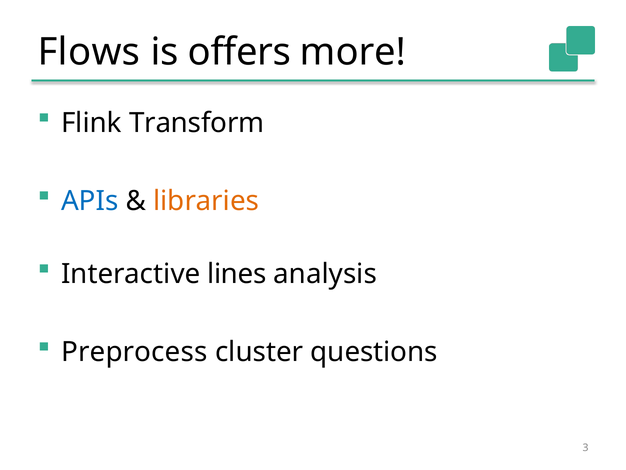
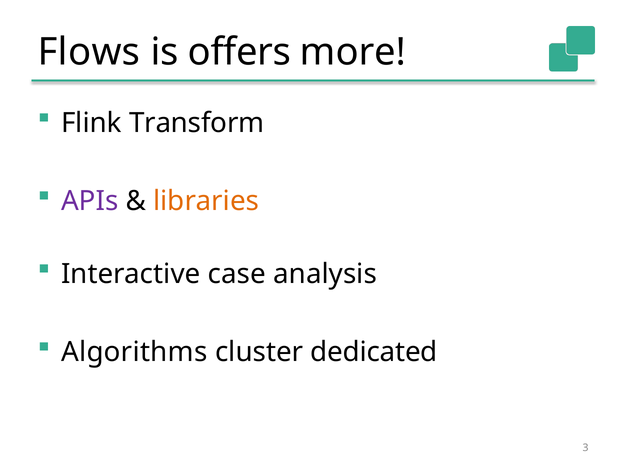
APIs colour: blue -> purple
lines: lines -> case
Preprocess: Preprocess -> Algorithms
questions: questions -> dedicated
